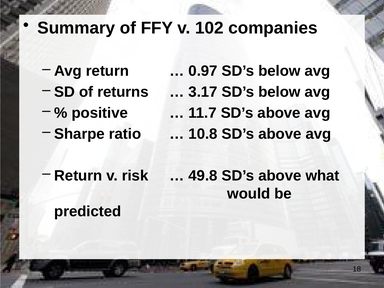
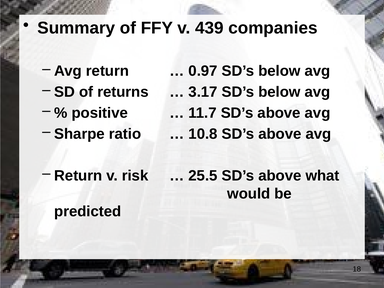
102: 102 -> 439
49.8: 49.8 -> 25.5
